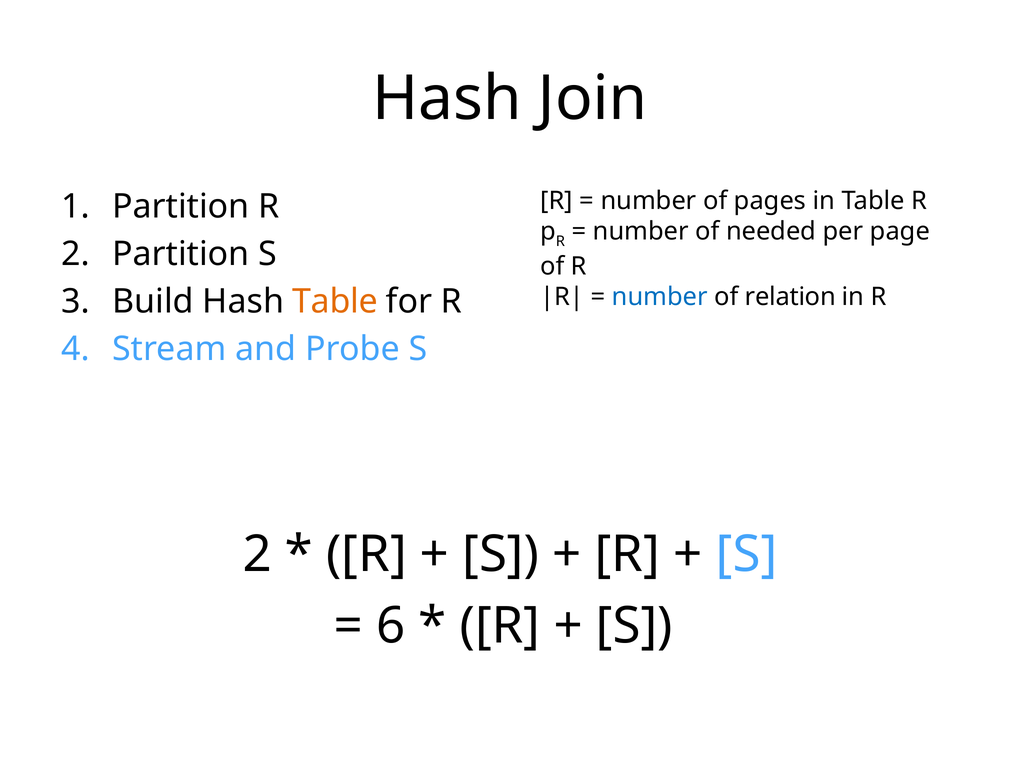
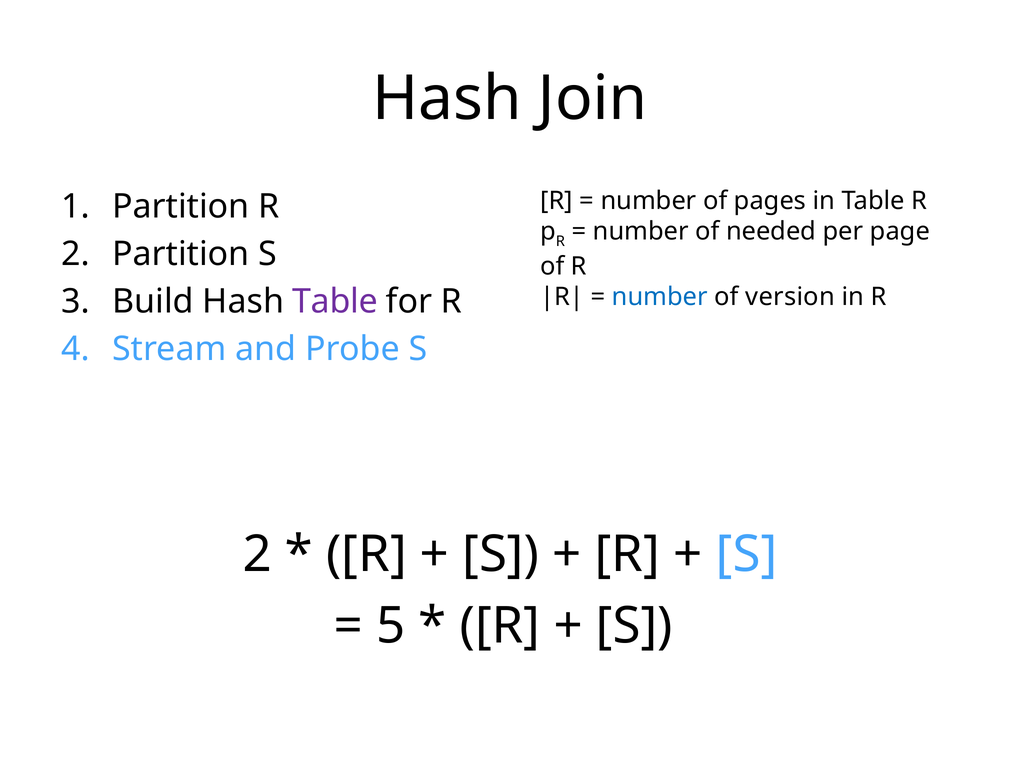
relation: relation -> version
Table at (335, 302) colour: orange -> purple
6: 6 -> 5
